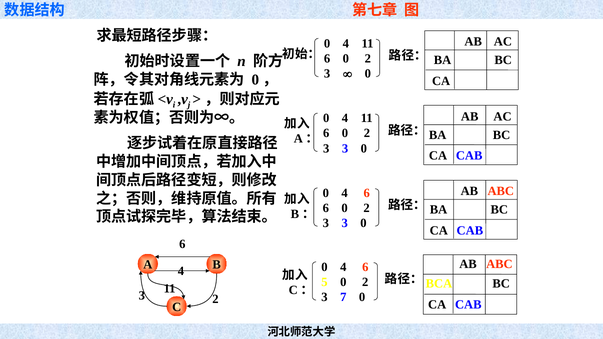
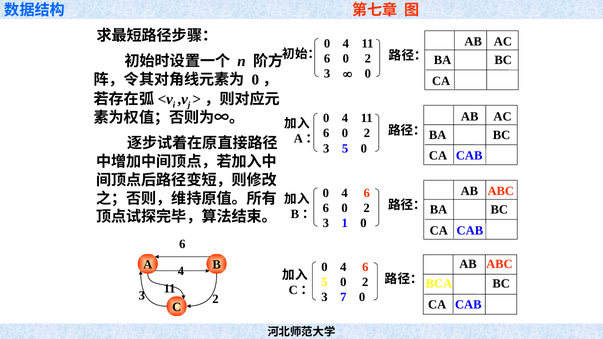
3 at (345, 148): 3 -> 5
3 at (345, 223): 3 -> 1
